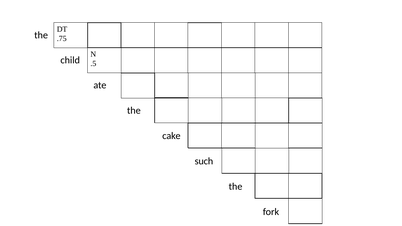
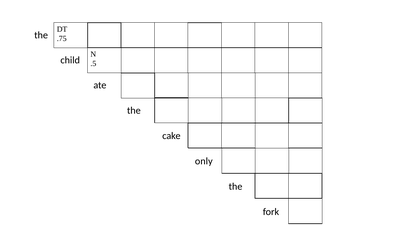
such: such -> only
